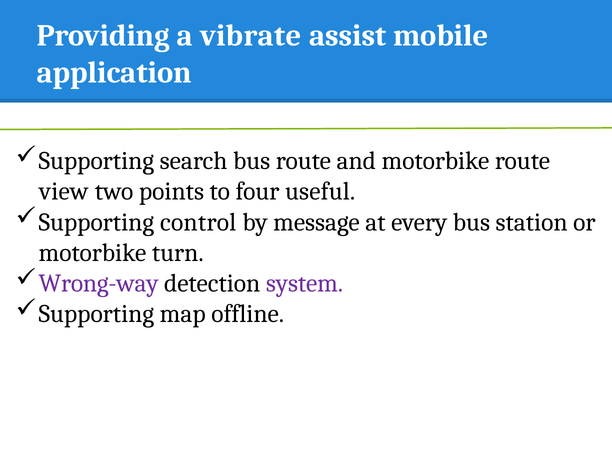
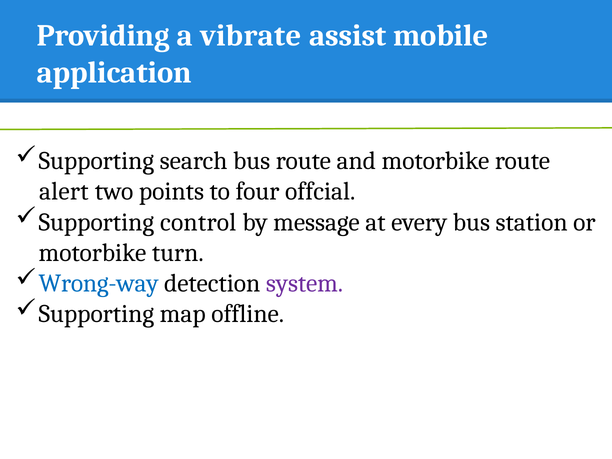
view: view -> alert
useful: useful -> offcial
Wrong-way colour: purple -> blue
